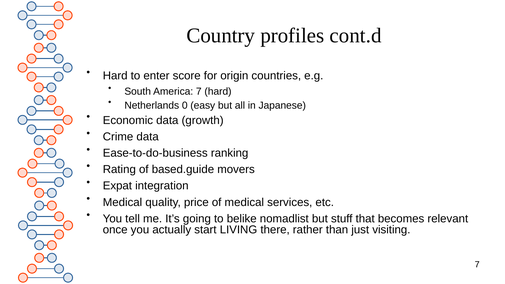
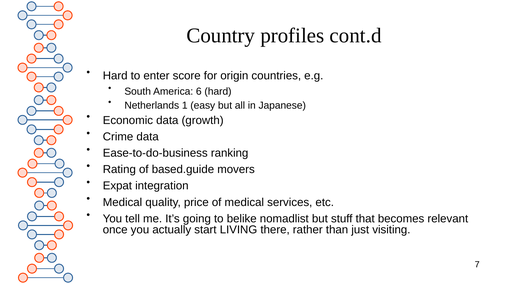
America 7: 7 -> 6
0: 0 -> 1
